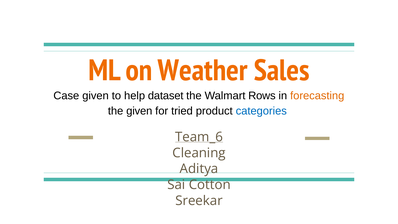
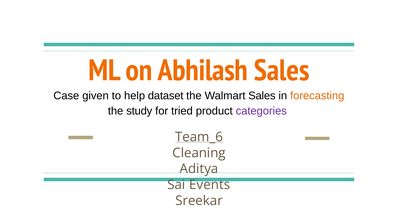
Weather: Weather -> Abhilash
Walmart Rows: Rows -> Sales
the given: given -> study
categories colour: blue -> purple
Cotton: Cotton -> Events
